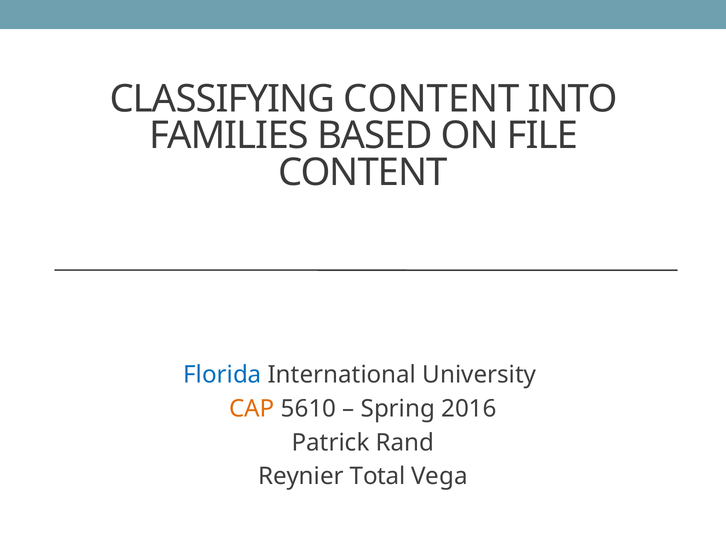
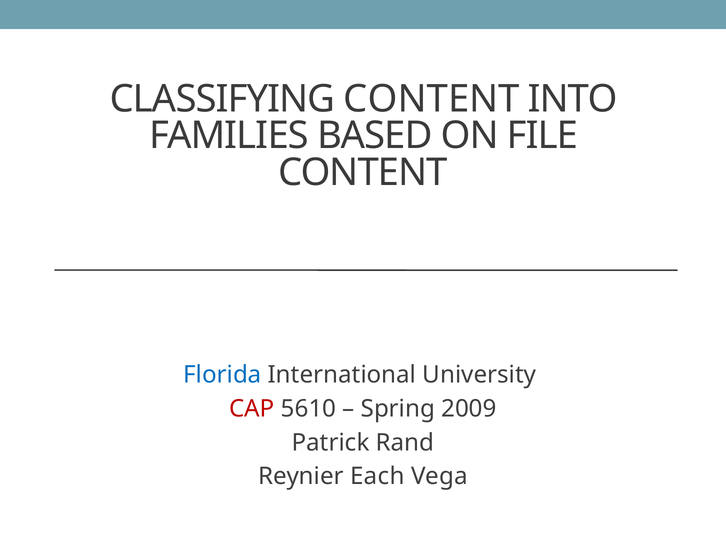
CAP colour: orange -> red
2016: 2016 -> 2009
Total: Total -> Each
